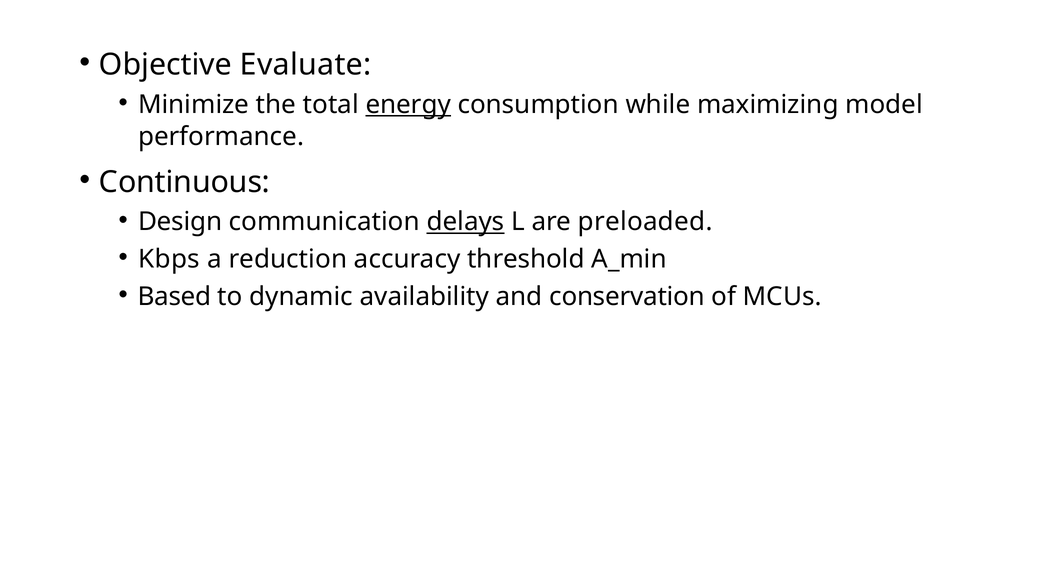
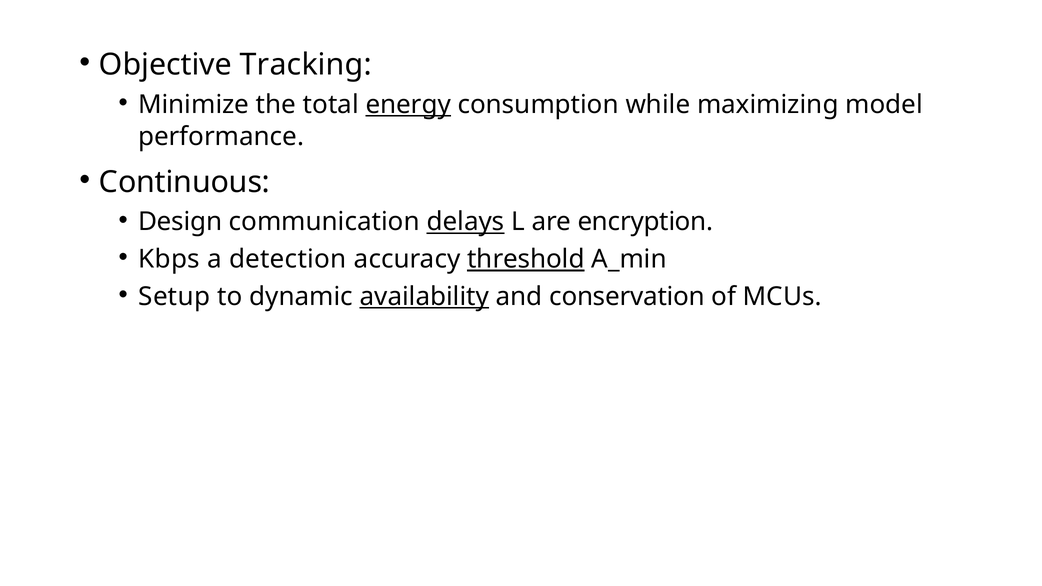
Evaluate: Evaluate -> Tracking
preloaded: preloaded -> encryption
reduction: reduction -> detection
threshold underline: none -> present
Based: Based -> Setup
availability underline: none -> present
